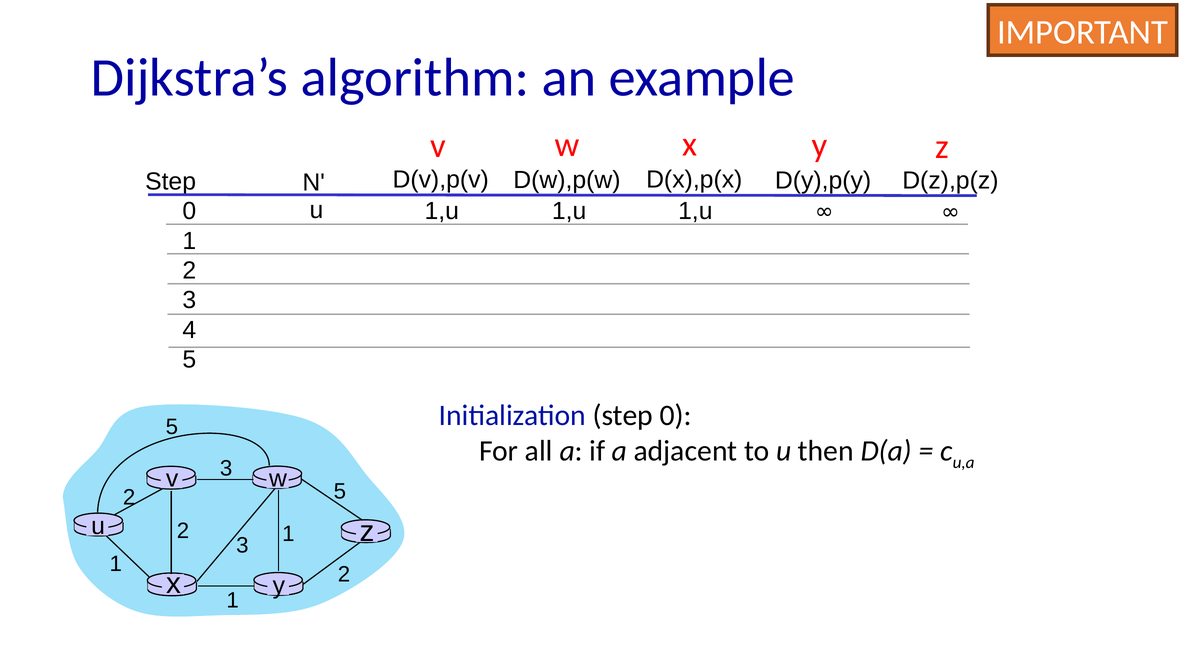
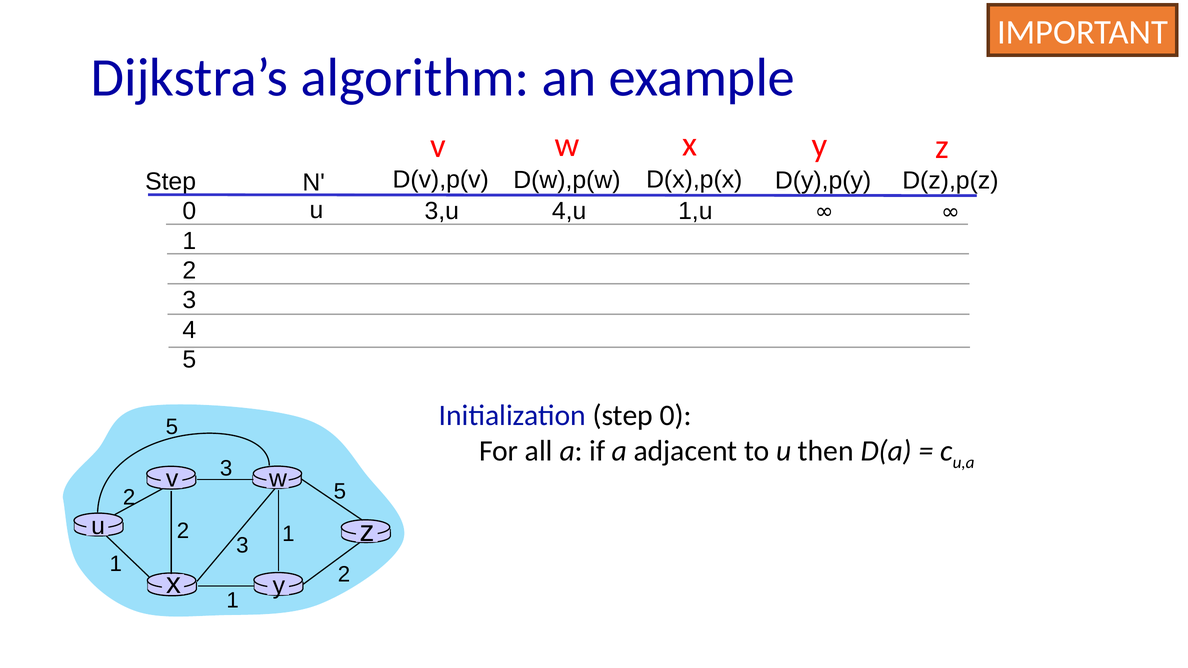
1,u at (569, 211): 1,u -> 4,u
1,u at (442, 211): 1,u -> 3,u
